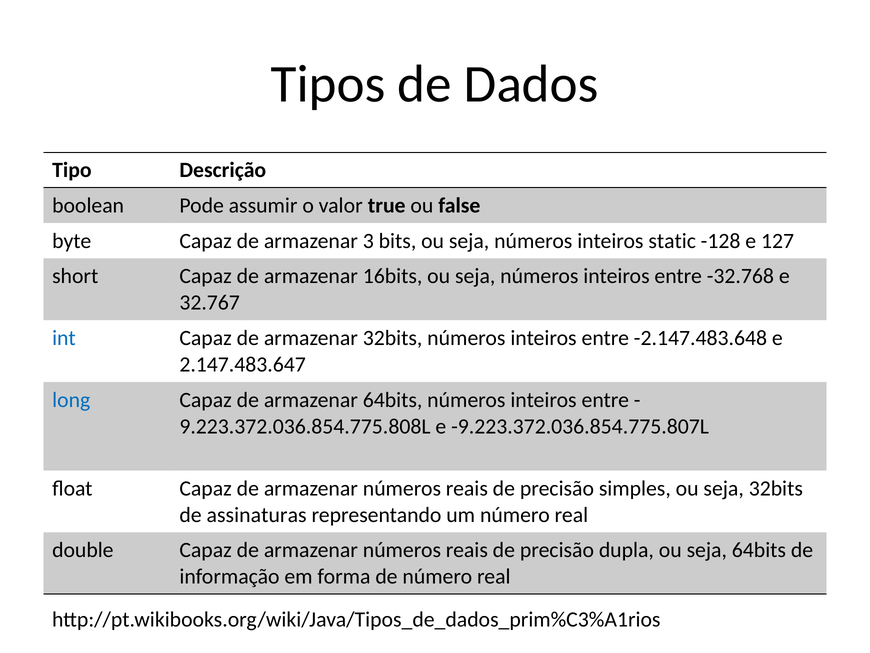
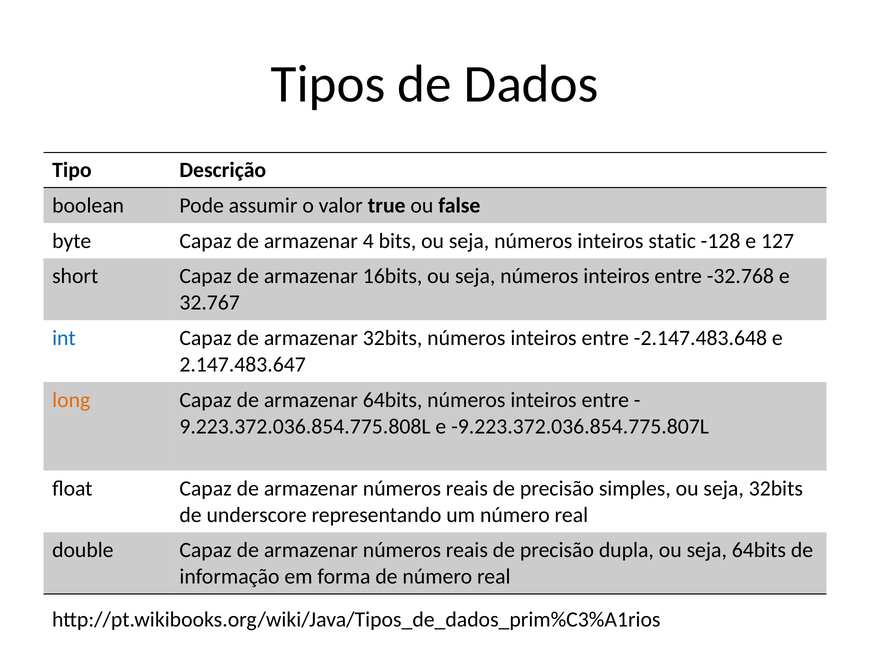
3: 3 -> 4
long colour: blue -> orange
assinaturas: assinaturas -> underscore
